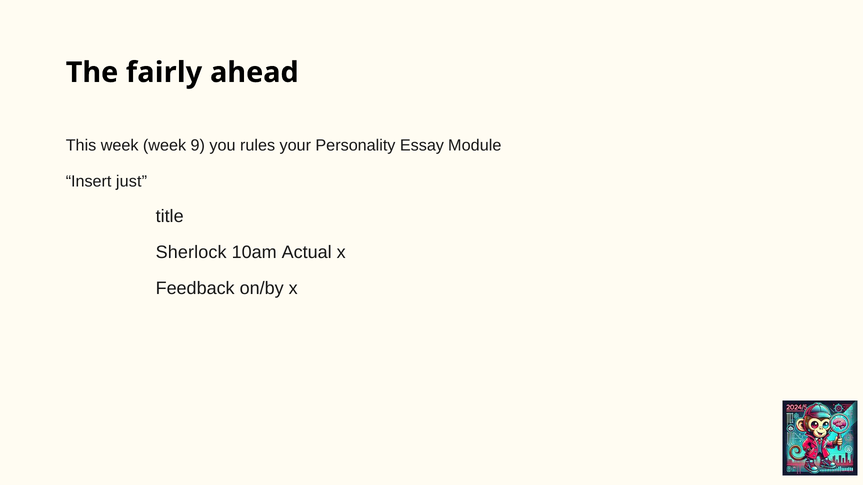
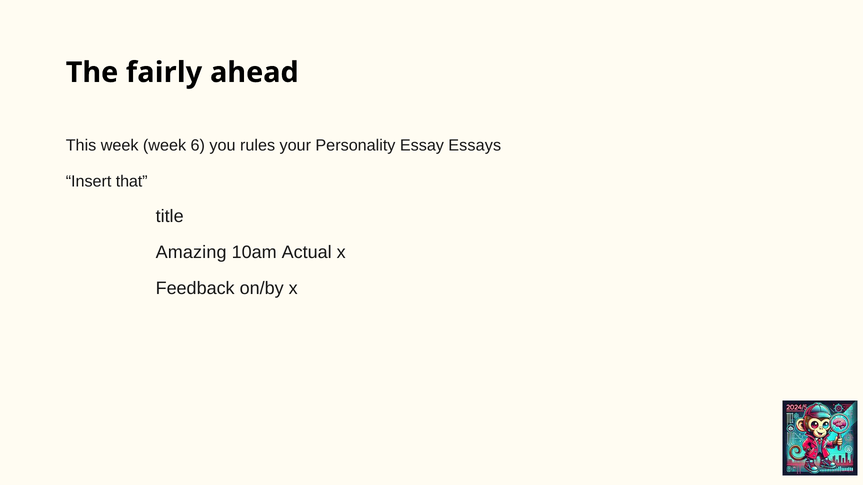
9: 9 -> 6
Module: Module -> Essays
just: just -> that
Sherlock: Sherlock -> Amazing
